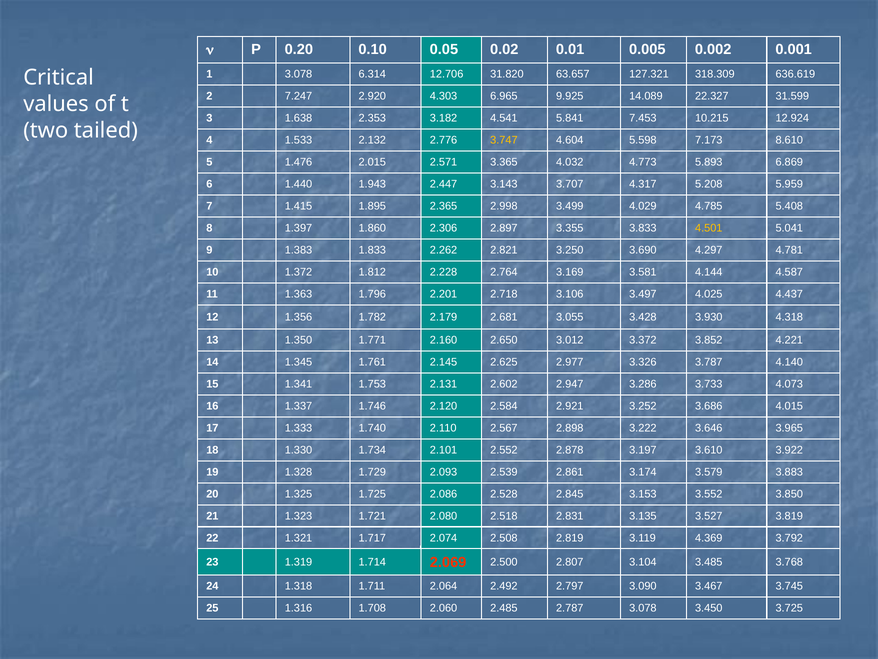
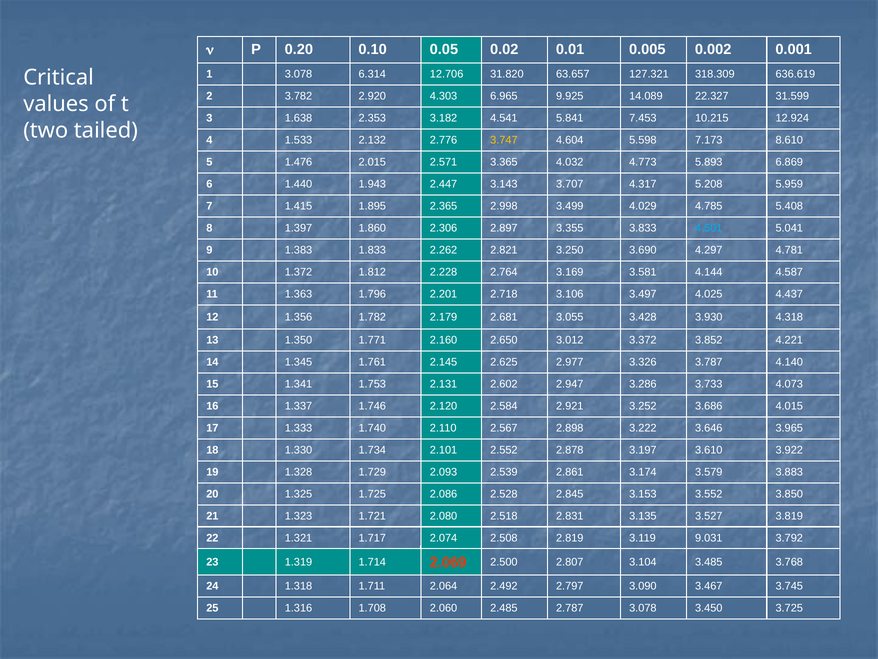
7.247: 7.247 -> 3.782
4.501 colour: yellow -> light blue
4.369: 4.369 -> 9.031
